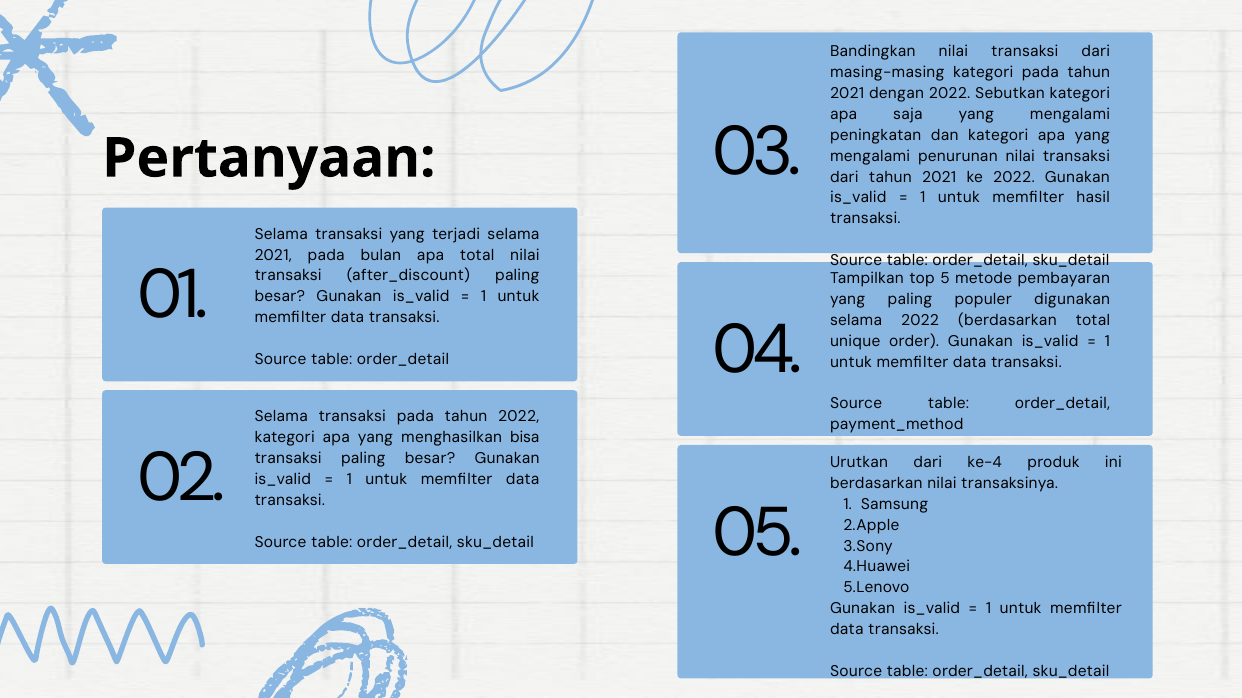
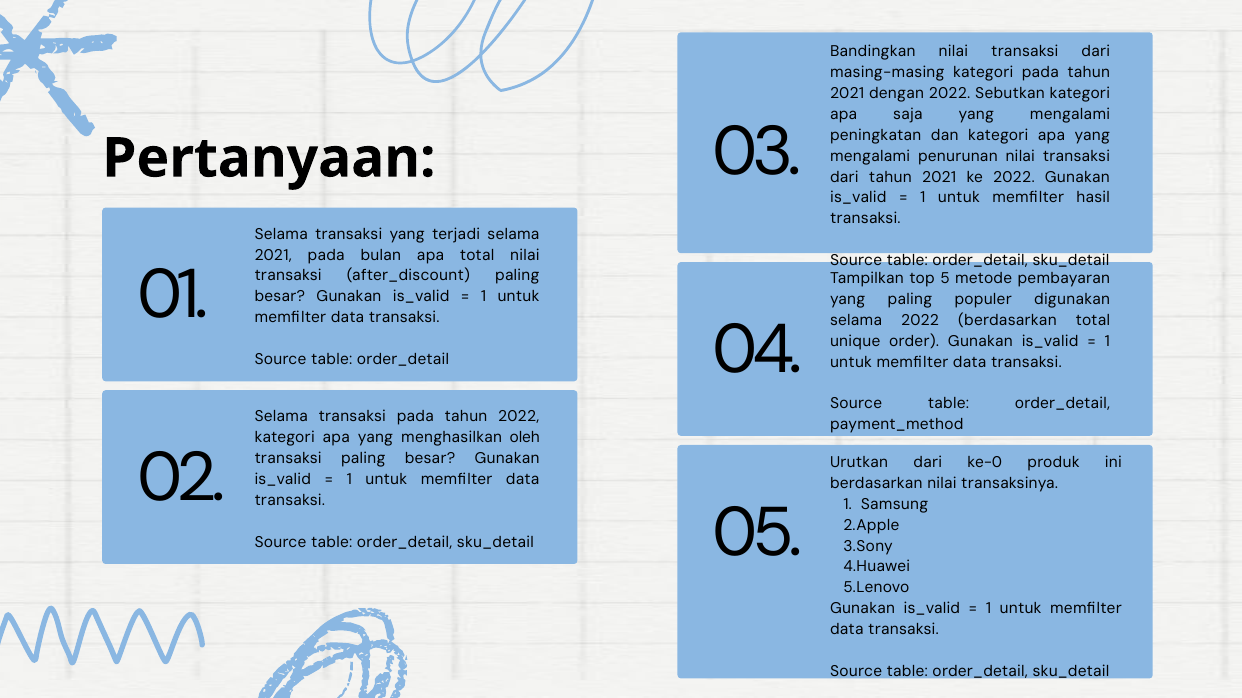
bisa: bisa -> oleh
ke-4: ke-4 -> ke-0
